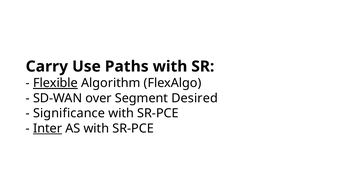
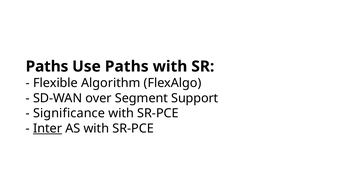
Carry at (47, 67): Carry -> Paths
Flexible underline: present -> none
Desired: Desired -> Support
